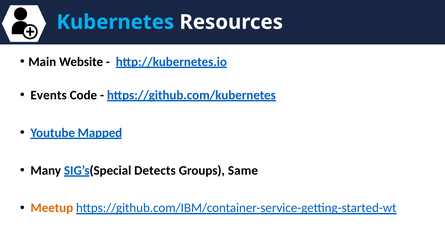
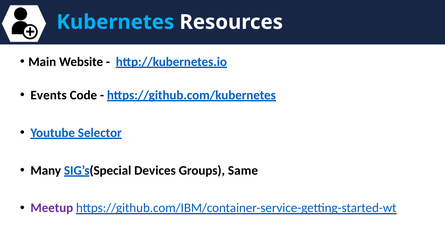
Mapped: Mapped -> Selector
Detects: Detects -> Devices
Meetup colour: orange -> purple
